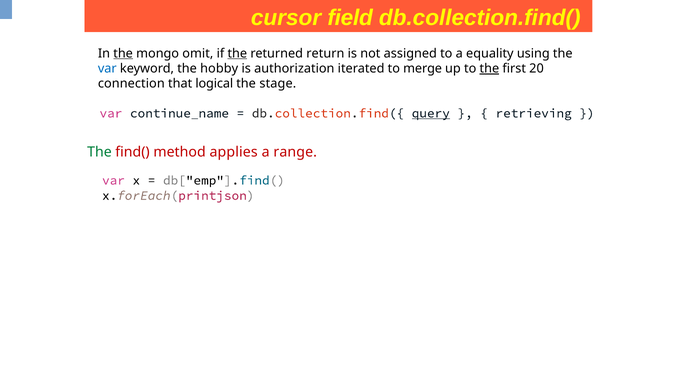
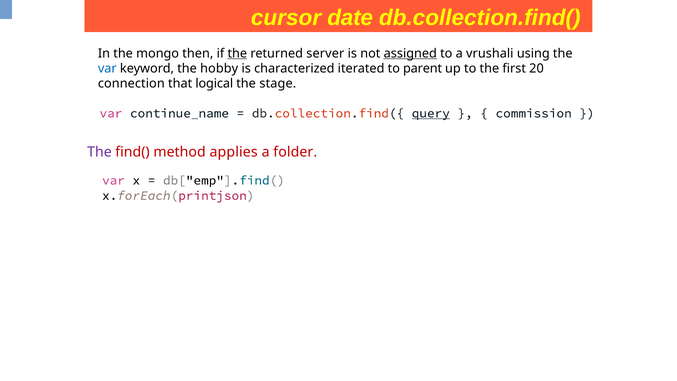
field: field -> date
the at (123, 53) underline: present -> none
omit: omit -> then
return: return -> server
assigned underline: none -> present
equality: equality -> vrushali
authorization: authorization -> characterized
merge: merge -> parent
the at (489, 69) underline: present -> none
retrieving: retrieving -> commission
The at (99, 152) colour: green -> purple
range: range -> folder
